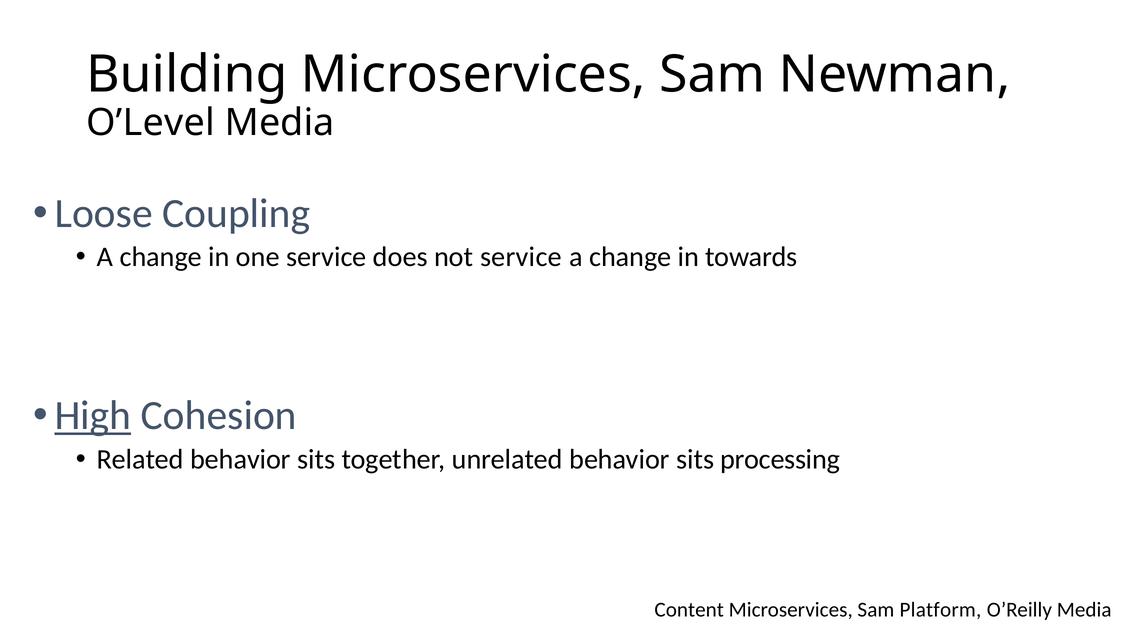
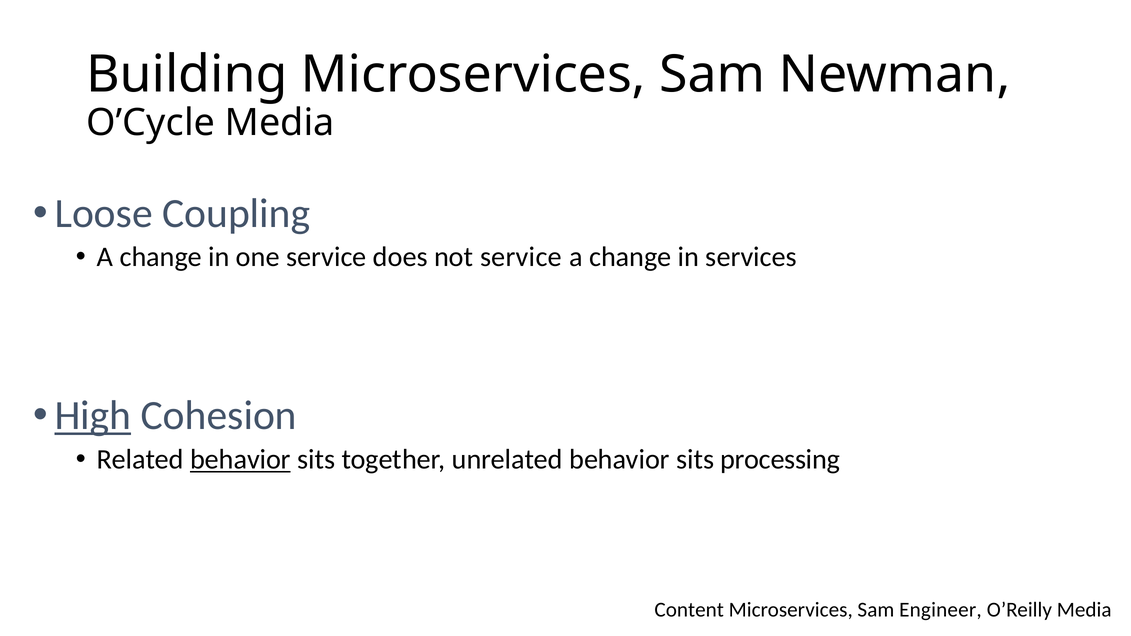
O’Level: O’Level -> O’Cycle
towards: towards -> services
behavior at (240, 460) underline: none -> present
Platform: Platform -> Engineer
